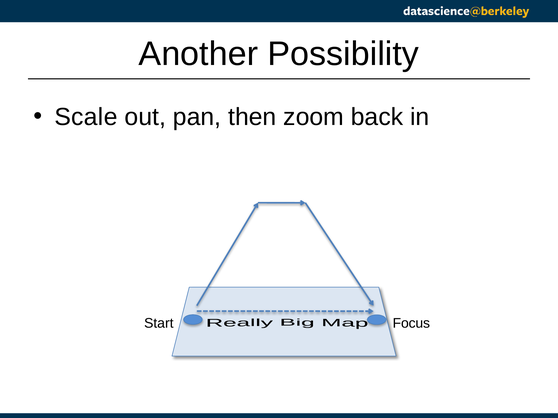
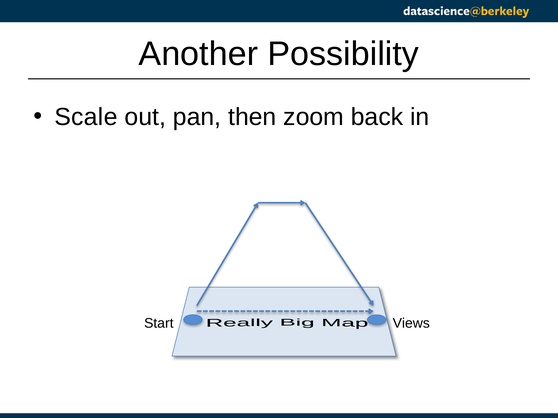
Focus: Focus -> Views
